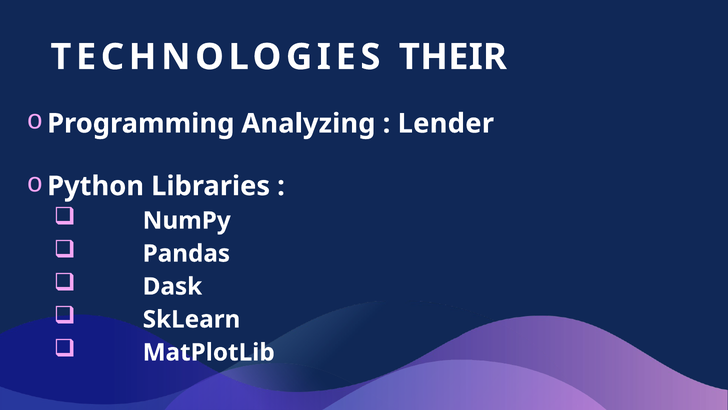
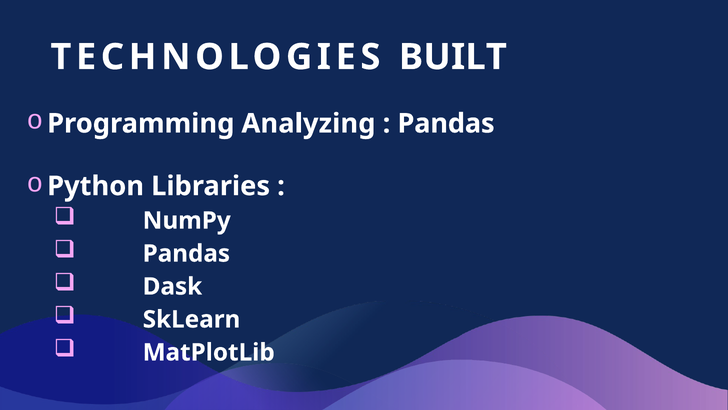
THEIR: THEIR -> BUILT
Lender at (446, 123): Lender -> Pandas
